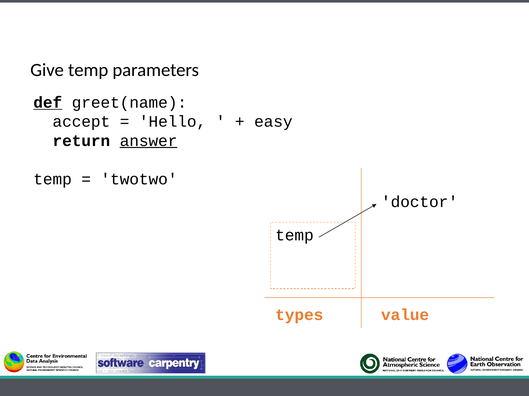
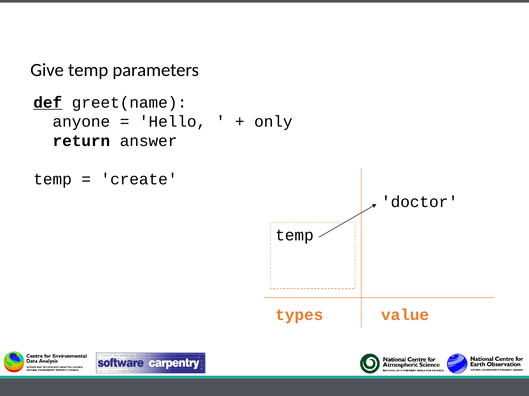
accept: accept -> anyone
easy: easy -> only
answer underline: present -> none
twotwo: twotwo -> create
